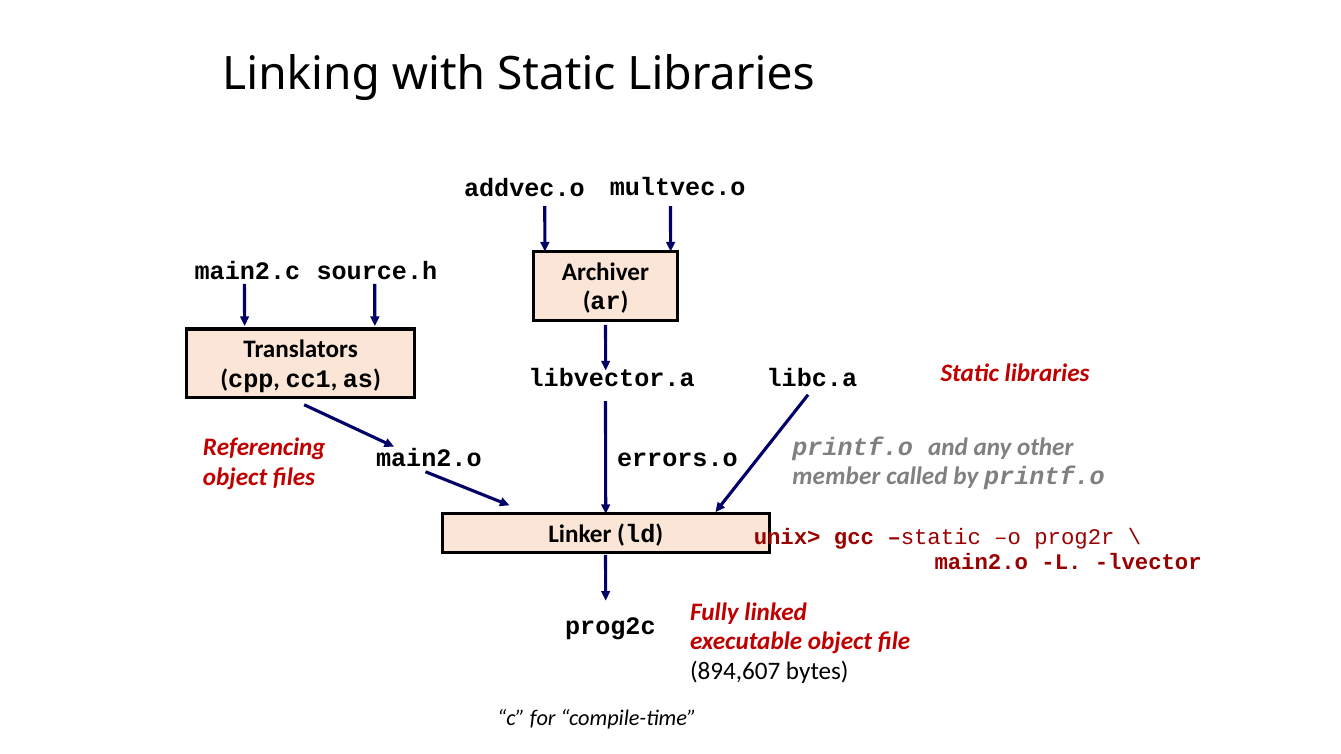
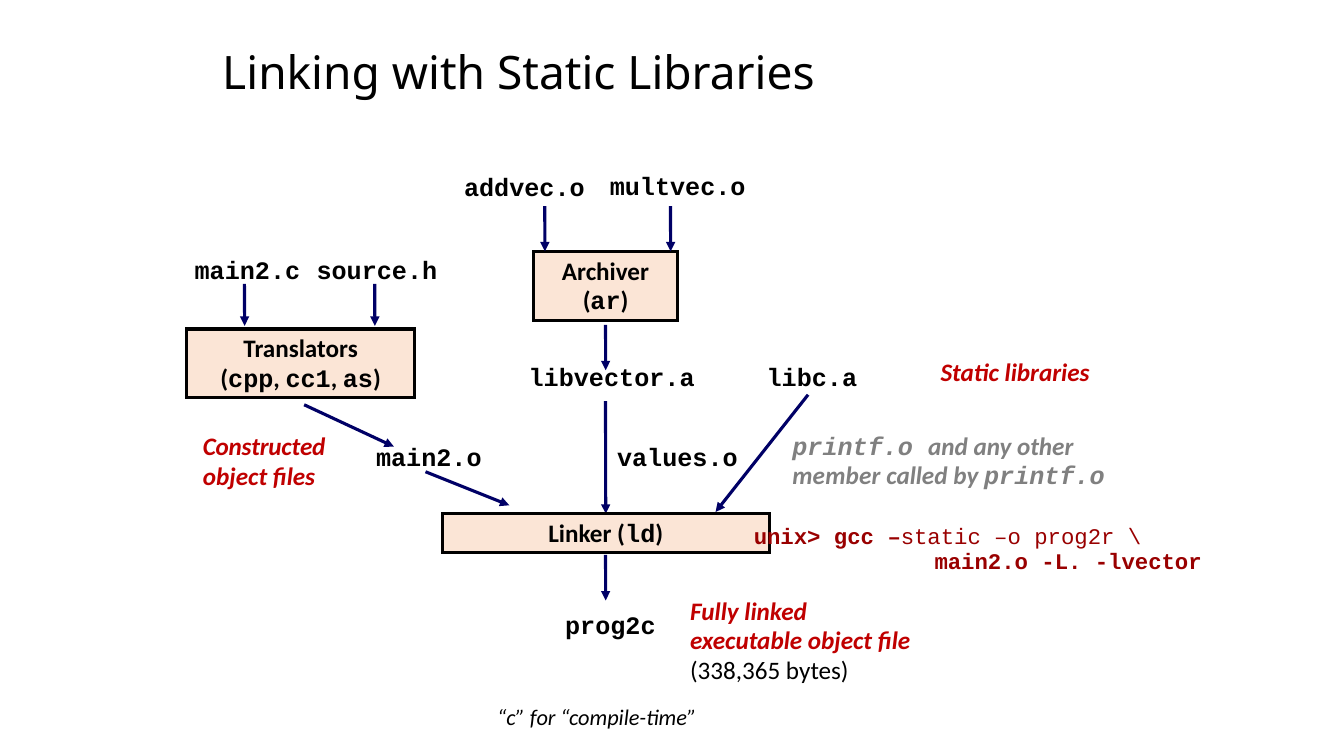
Referencing: Referencing -> Constructed
errors.o: errors.o -> values.o
894,607: 894,607 -> 338,365
